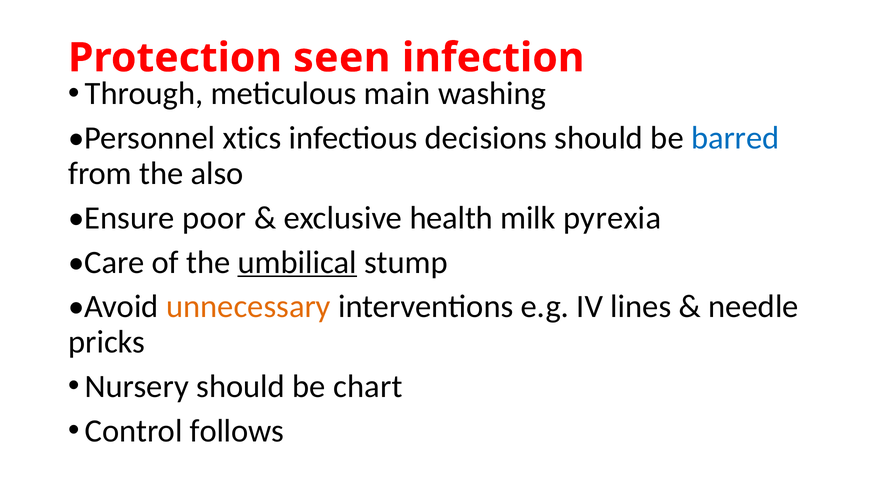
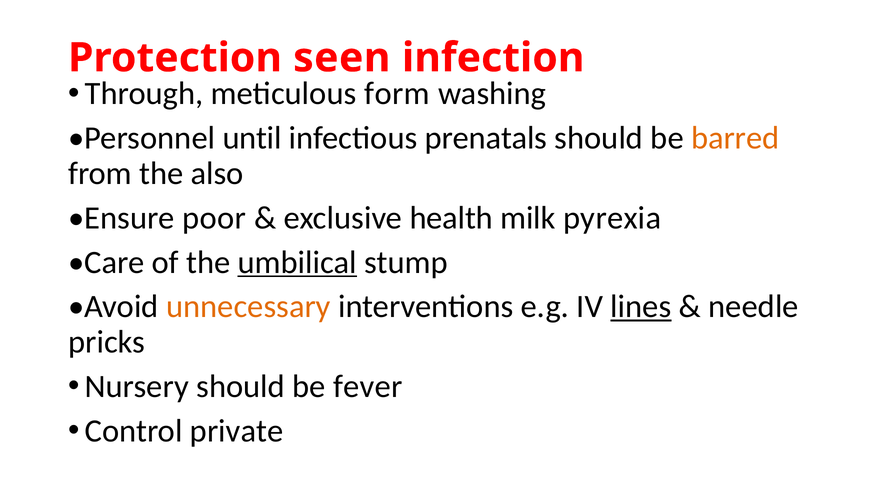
main: main -> form
xtics: xtics -> until
decisions: decisions -> prenatals
barred colour: blue -> orange
lines underline: none -> present
chart: chart -> fever
follows: follows -> private
